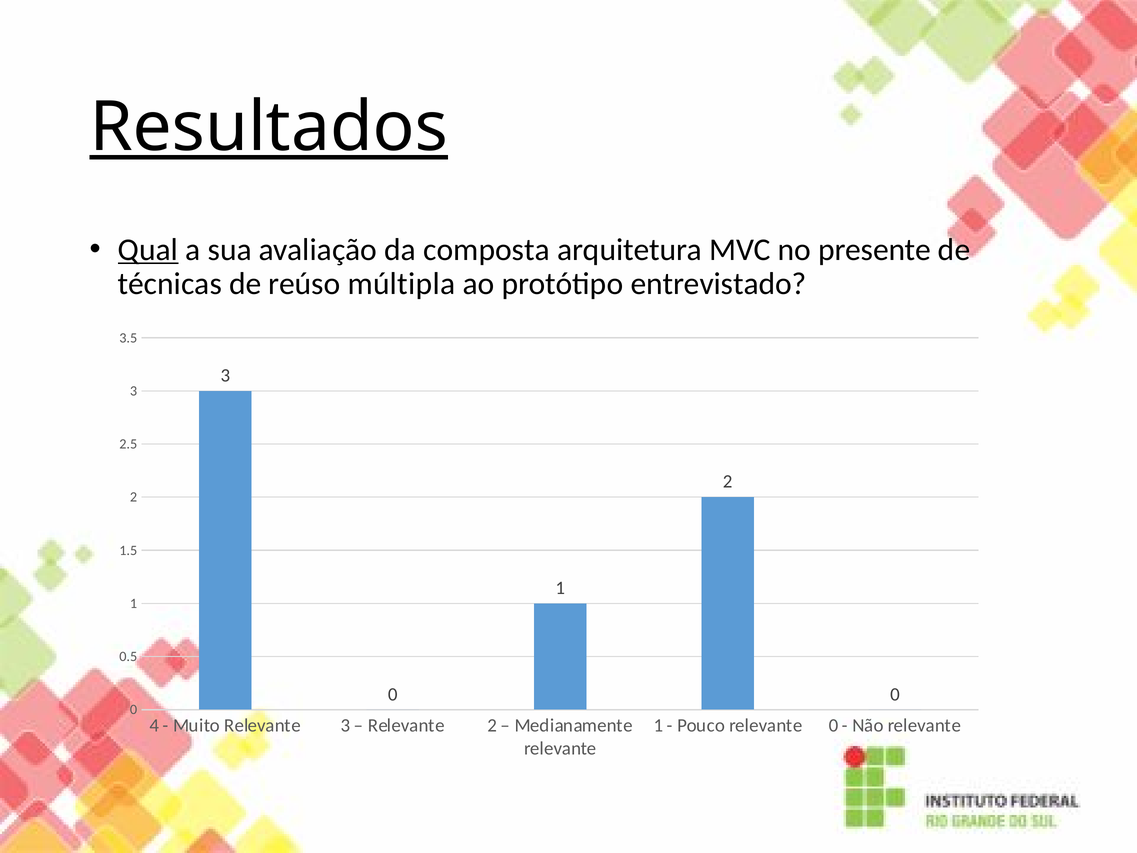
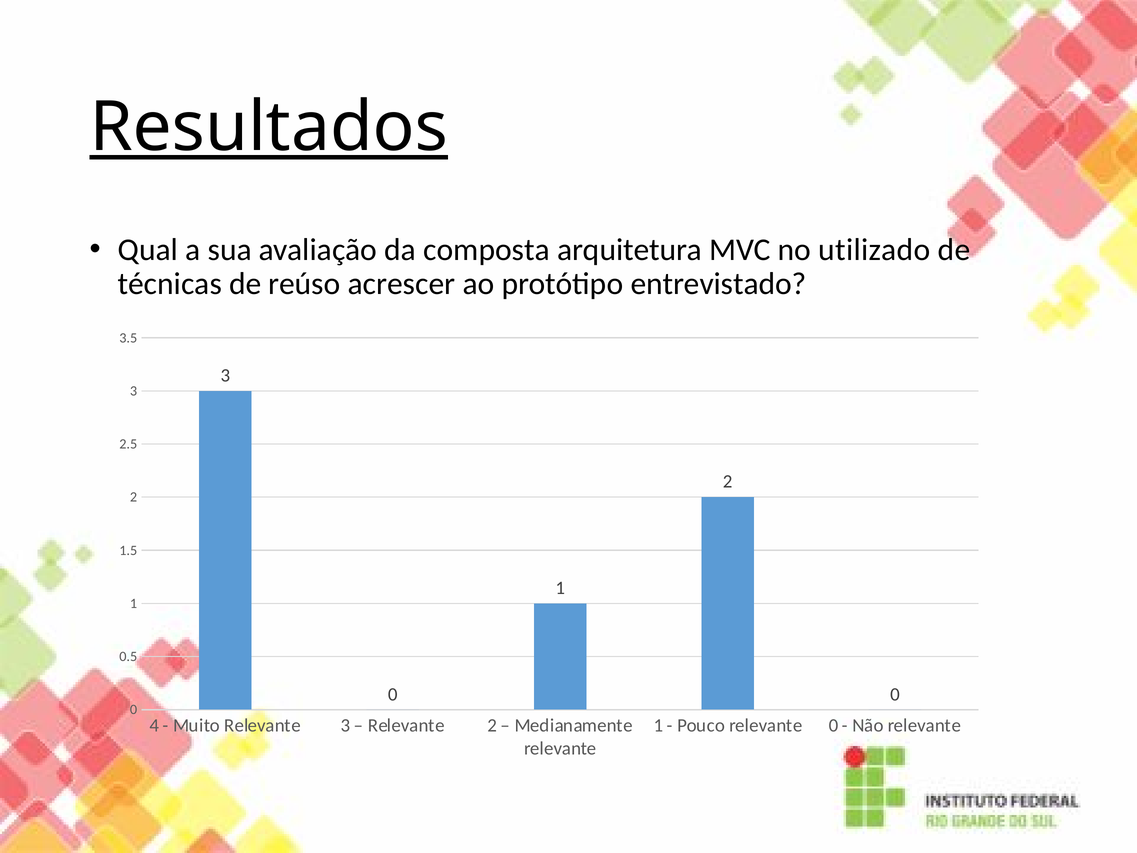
Qual underline: present -> none
presente: presente -> utilizado
múltipla: múltipla -> acrescer
